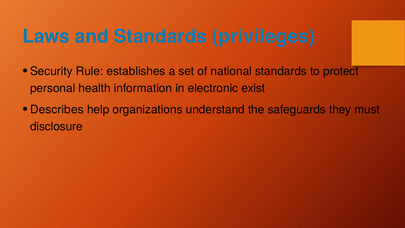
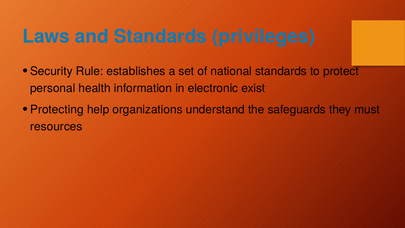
Describes: Describes -> Protecting
disclosure: disclosure -> resources
